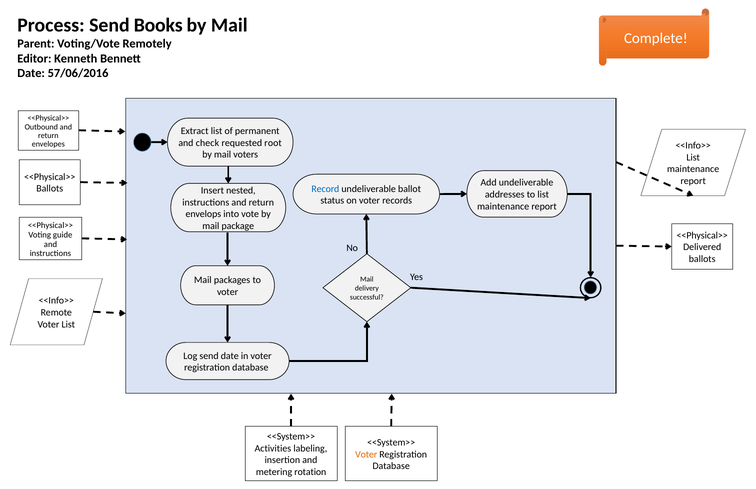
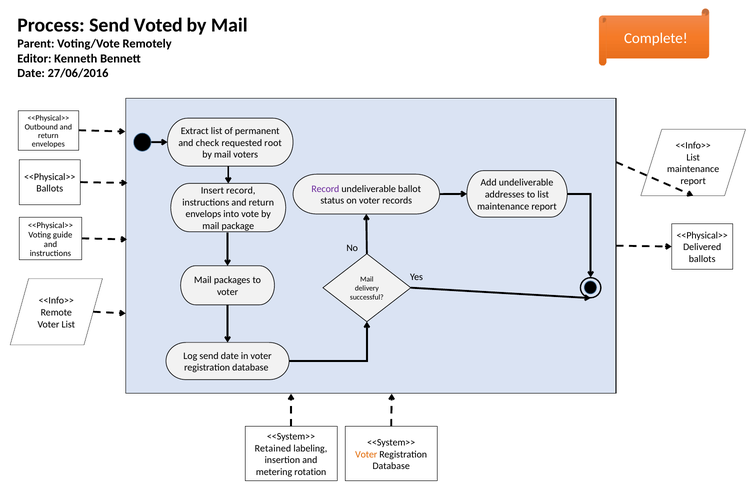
Books: Books -> Voted
57/06/2016: 57/06/2016 -> 27/06/2016
Record at (325, 189) colour: blue -> purple
Insert nested: nested -> record
Activities: Activities -> Retained
